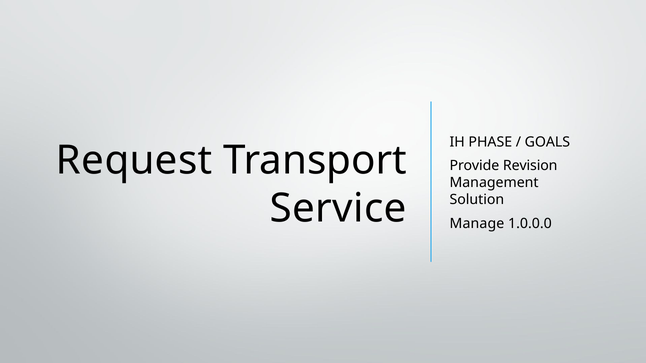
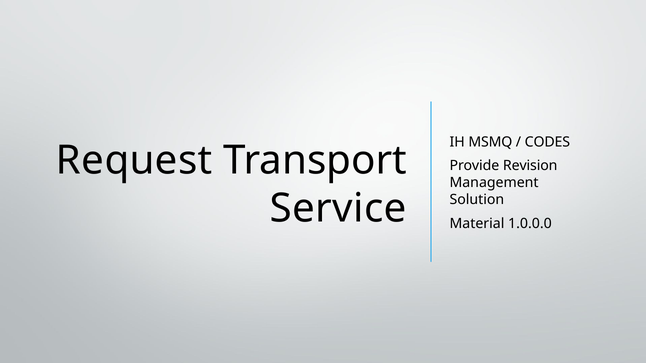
PHASE: PHASE -> MSMQ
GOALS: GOALS -> CODES
Manage: Manage -> Material
